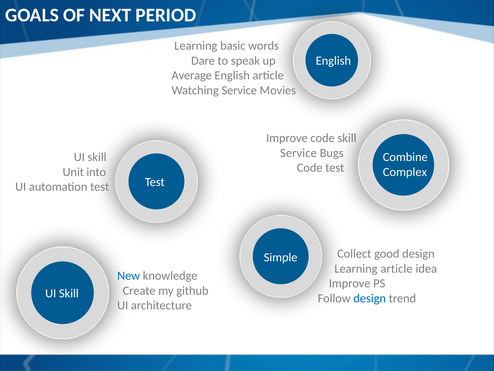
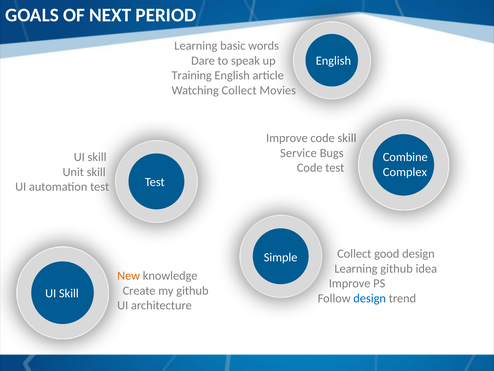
Average: Average -> Training
Watching Service: Service -> Collect
Unit into: into -> skill
Learning article: article -> github
New colour: blue -> orange
